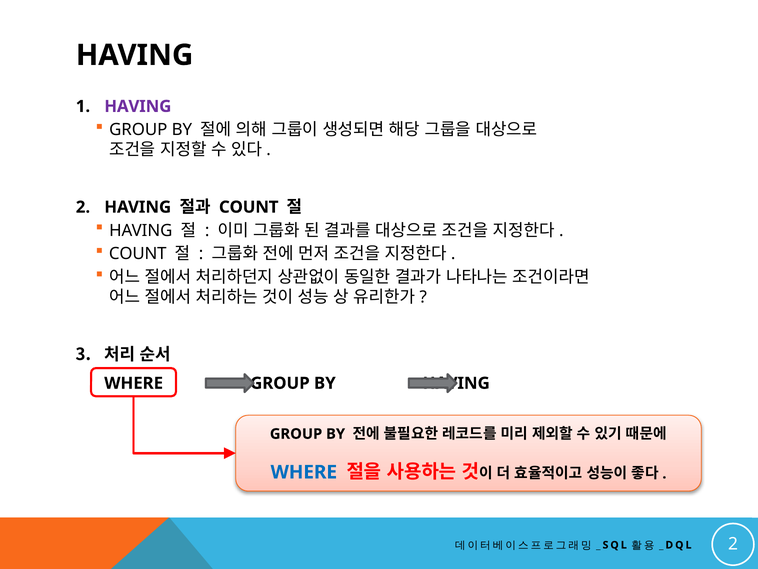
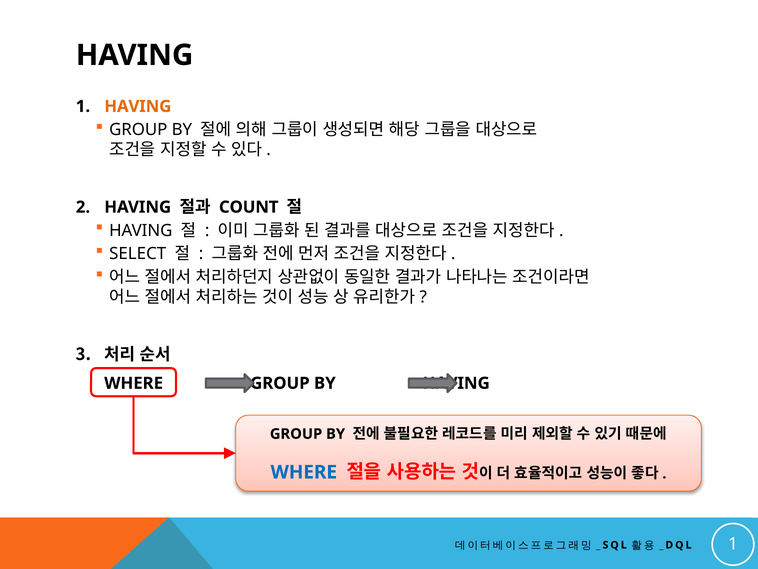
HAVING at (138, 106) colour: purple -> orange
COUNT at (138, 254): COUNT -> SELECT
2 at (733, 544): 2 -> 1
